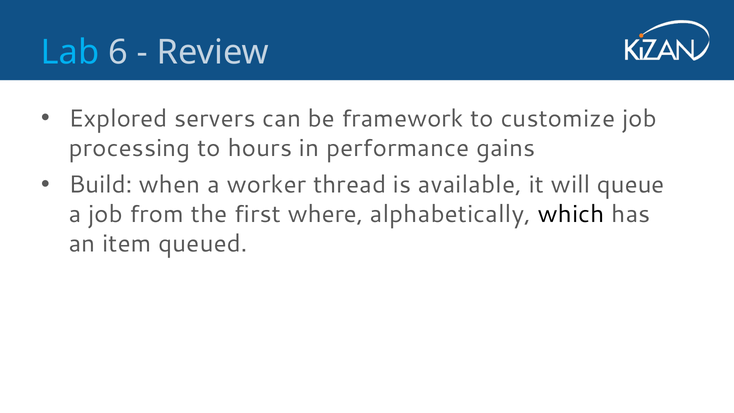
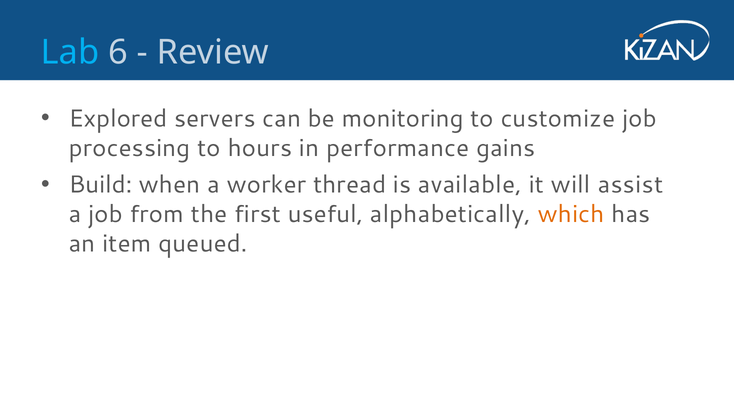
framework: framework -> monitoring
queue: queue -> assist
where: where -> useful
which colour: black -> orange
